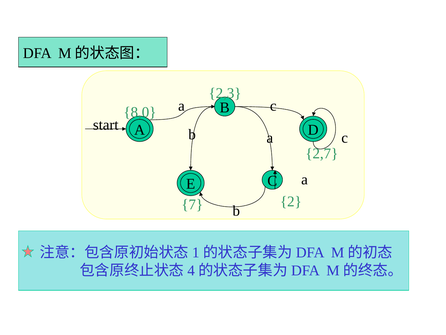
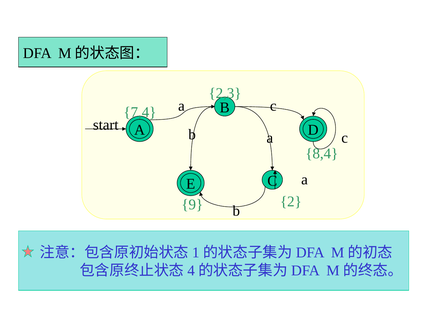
8,0: 8,0 -> 7,4
2,7: 2,7 -> 8,4
7: 7 -> 9
